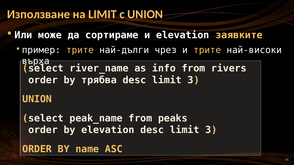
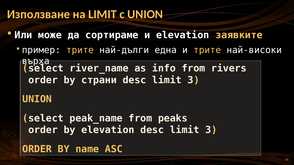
чрез: чрез -> една
трябва: трябва -> страни
